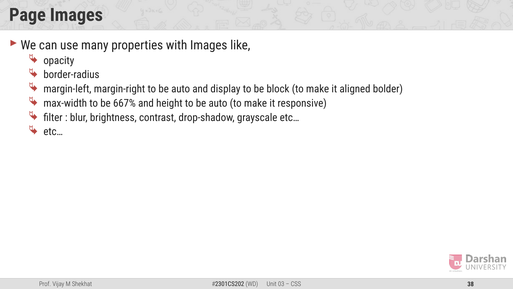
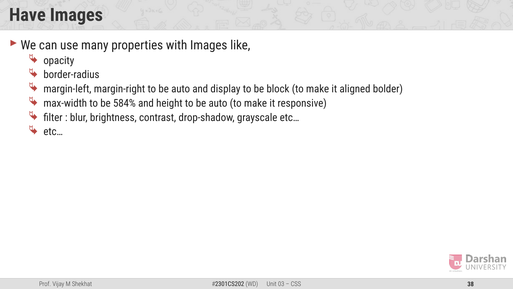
Page: Page -> Have
667%: 667% -> 584%
